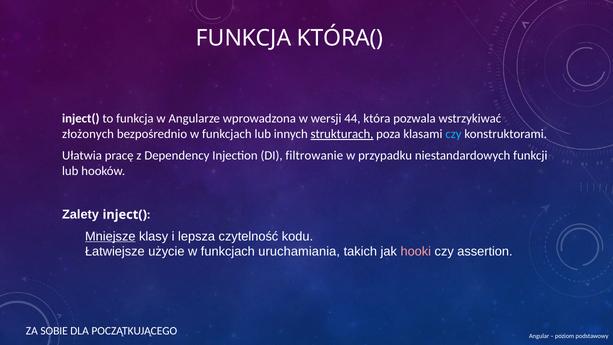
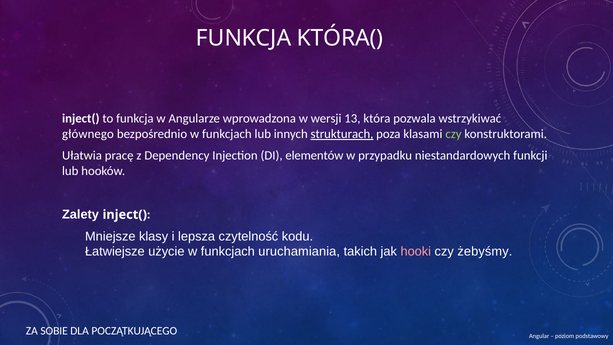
44: 44 -> 13
złożonych: złożonych -> głównego
czy at (453, 134) colour: light blue -> light green
filtrowanie: filtrowanie -> elementów
Mniejsze underline: present -> none
assertion: assertion -> żebyśmy
